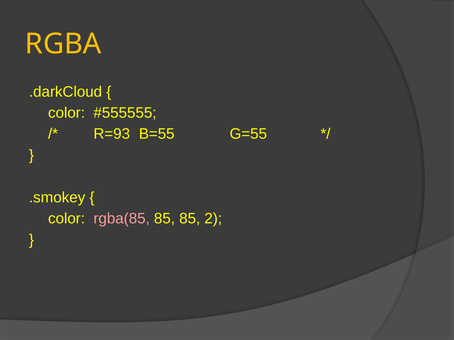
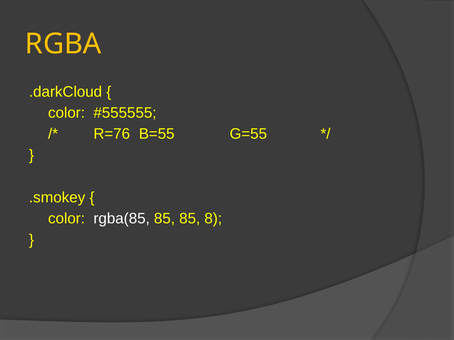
R=93: R=93 -> R=76
rgba(85 colour: pink -> white
2: 2 -> 8
